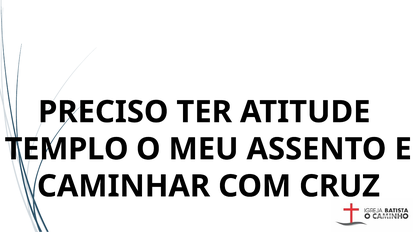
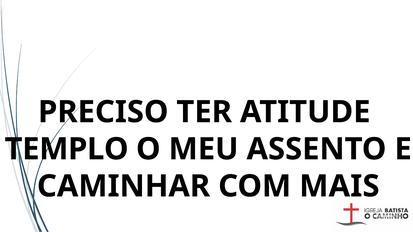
CRUZ: CRUZ -> MAIS
